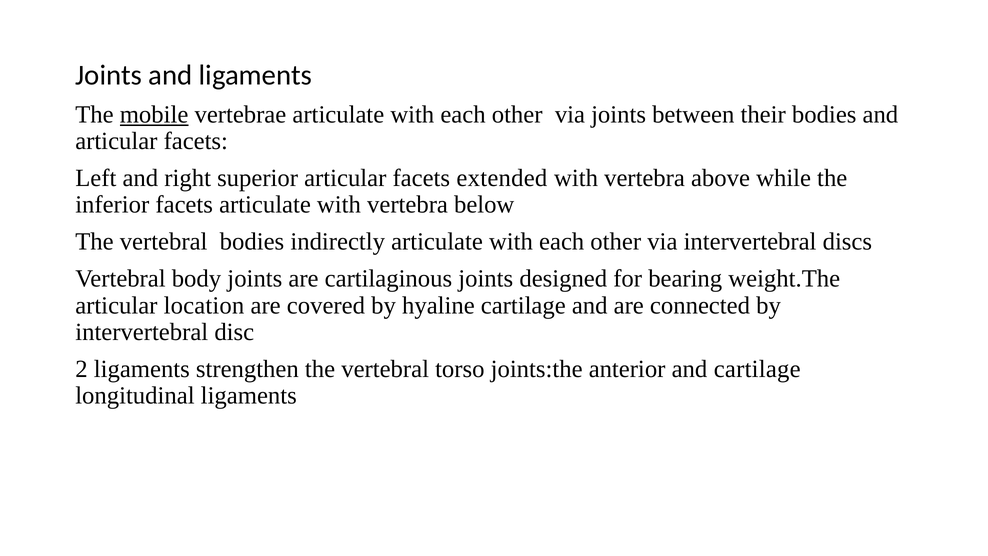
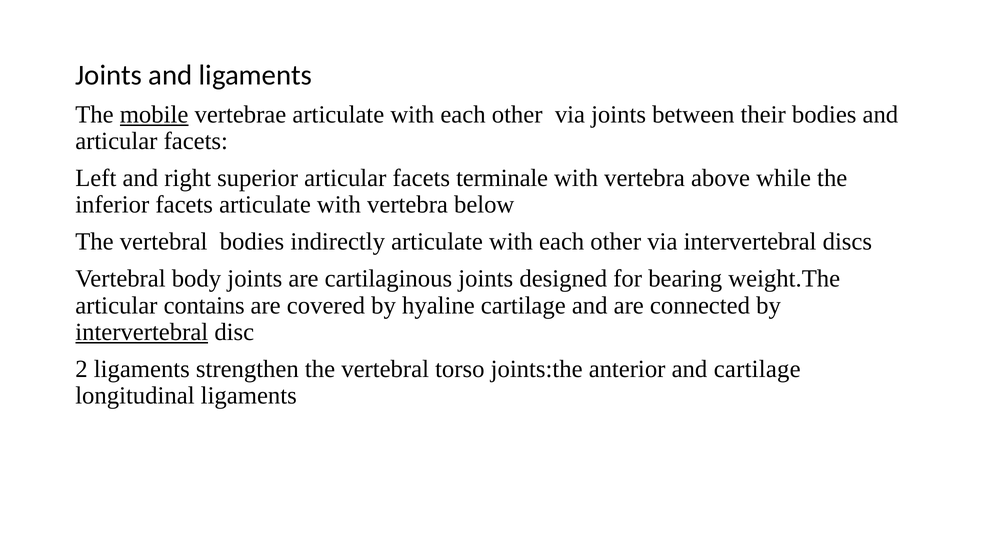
extended: extended -> terminale
location: location -> contains
intervertebral at (142, 332) underline: none -> present
